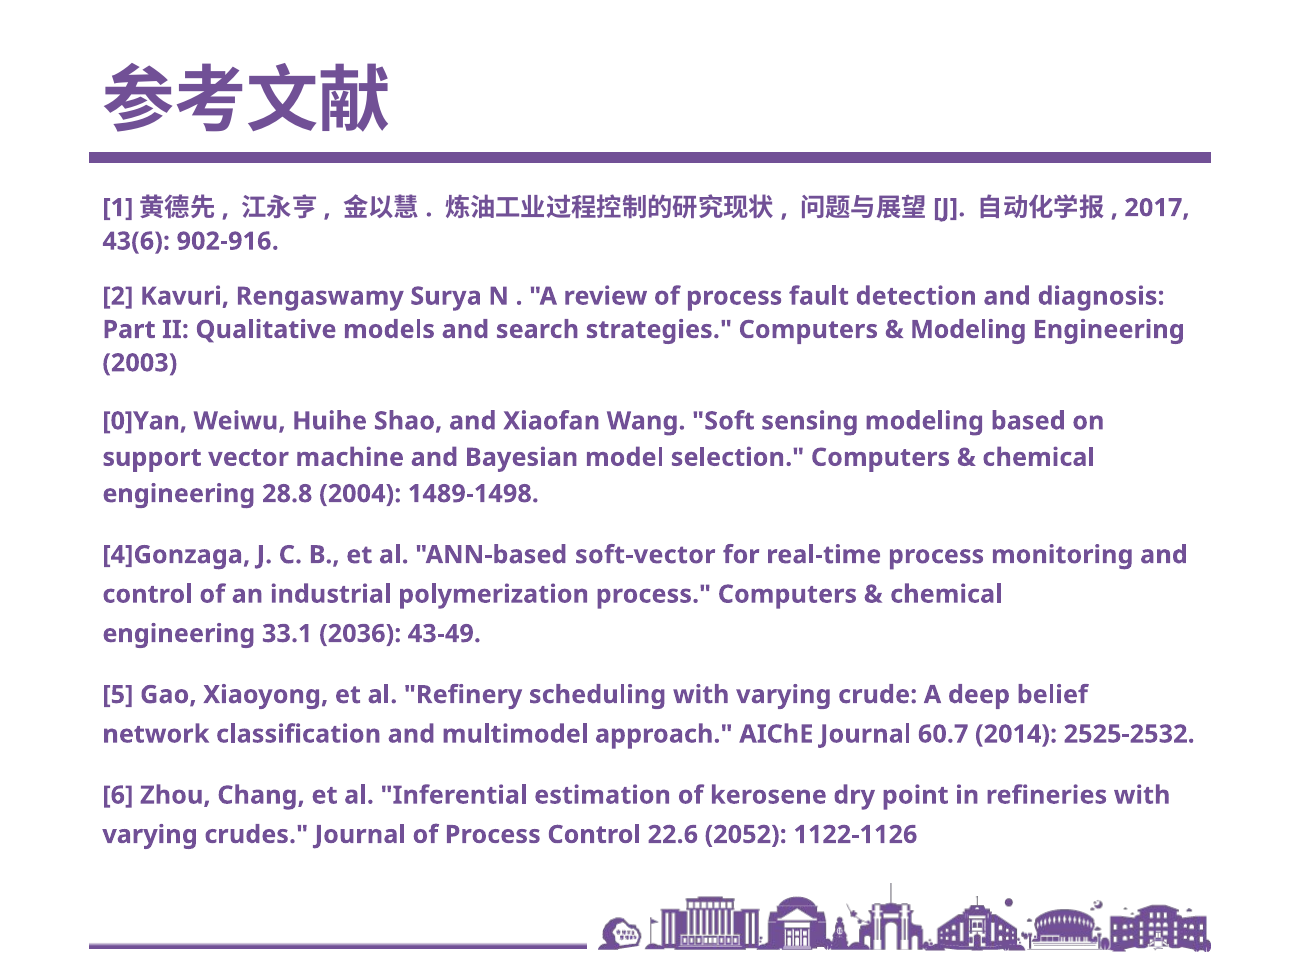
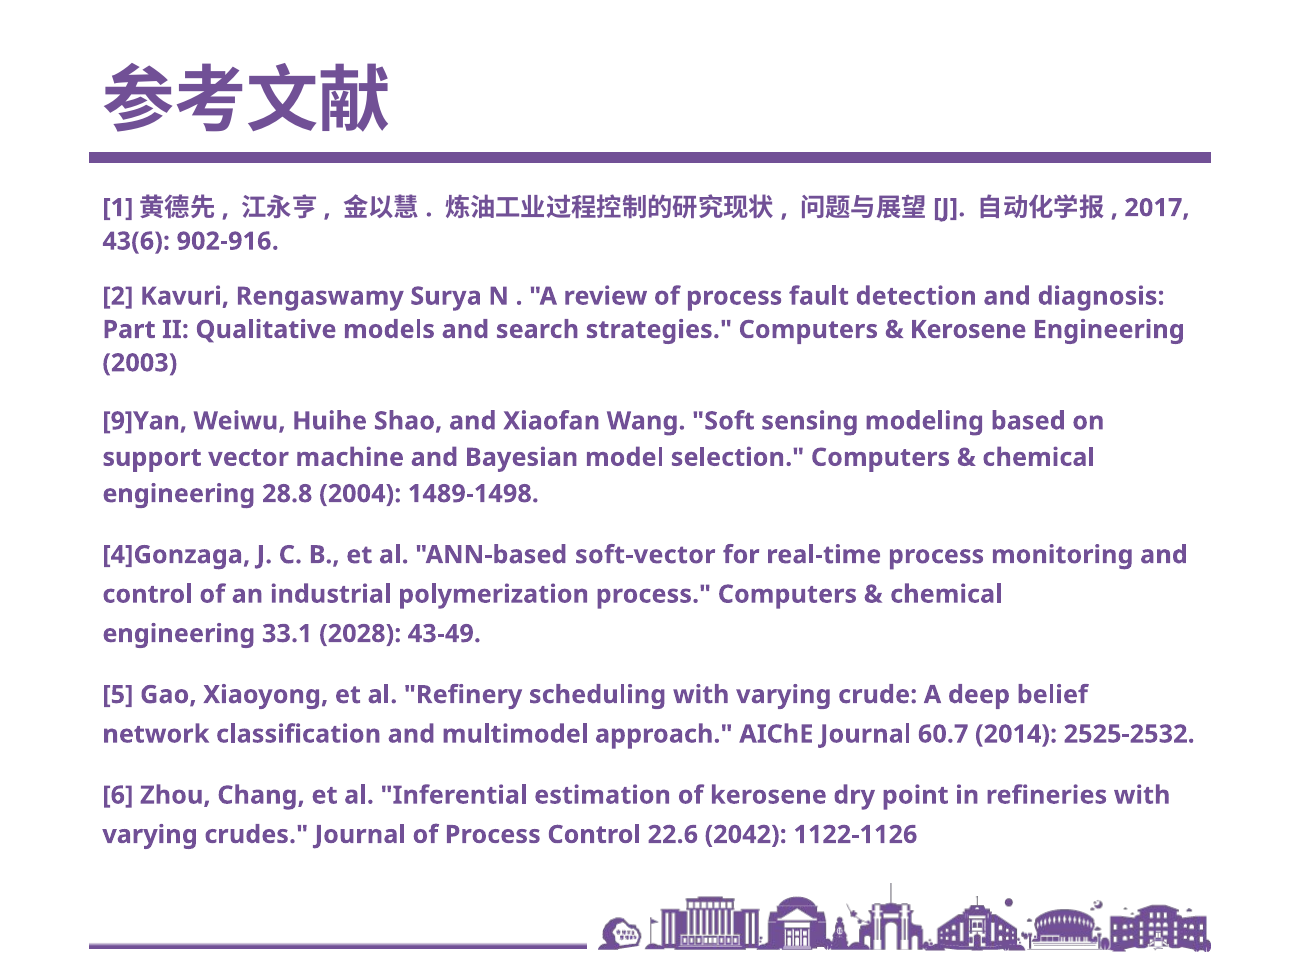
Modeling at (968, 330): Modeling -> Kerosene
0]Yan: 0]Yan -> 9]Yan
2036: 2036 -> 2028
2052: 2052 -> 2042
